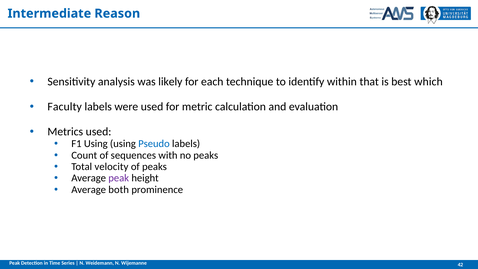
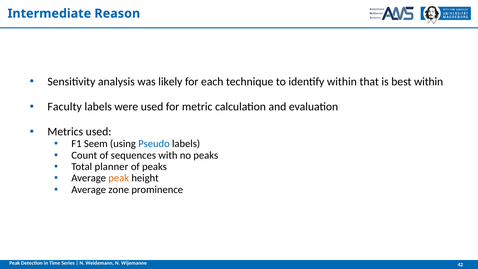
best which: which -> within
F1 Using: Using -> Seem
velocity: velocity -> planner
peak at (119, 178) colour: purple -> orange
both: both -> zone
